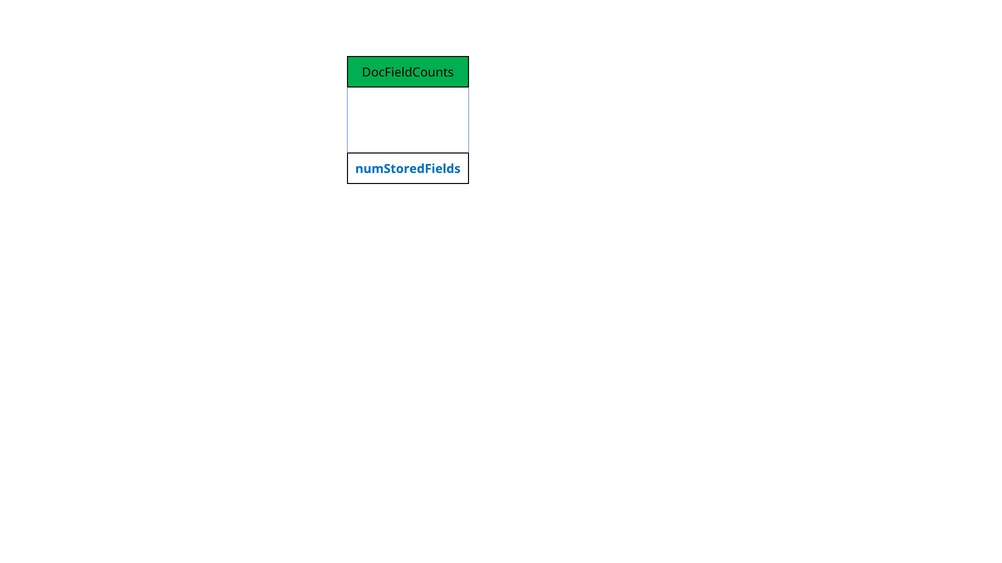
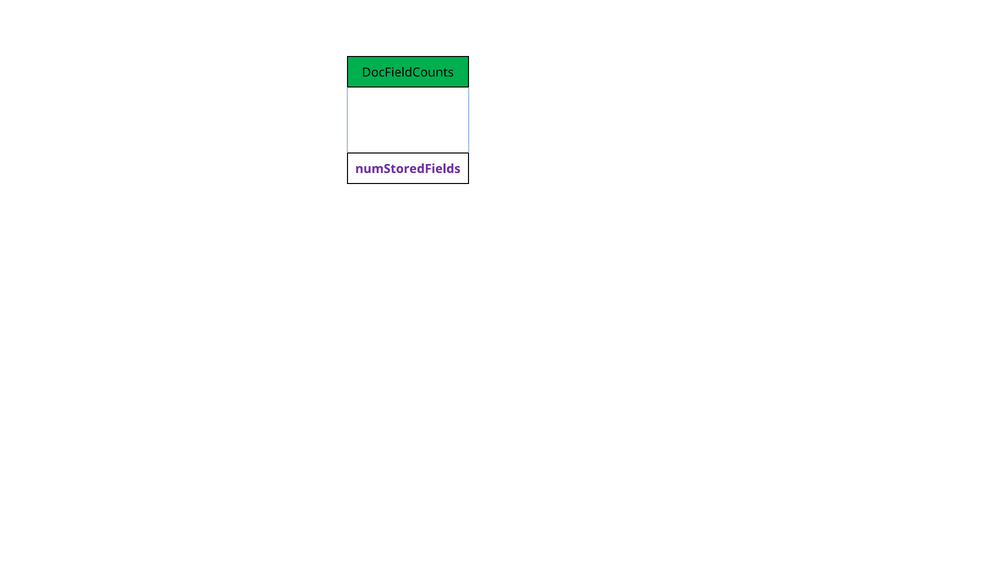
numStoredFields colour: blue -> purple
